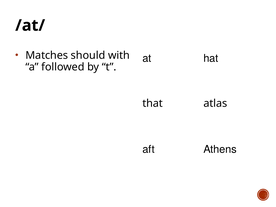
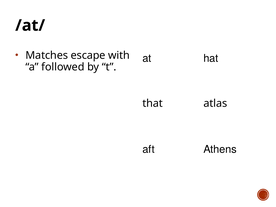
should: should -> escape
